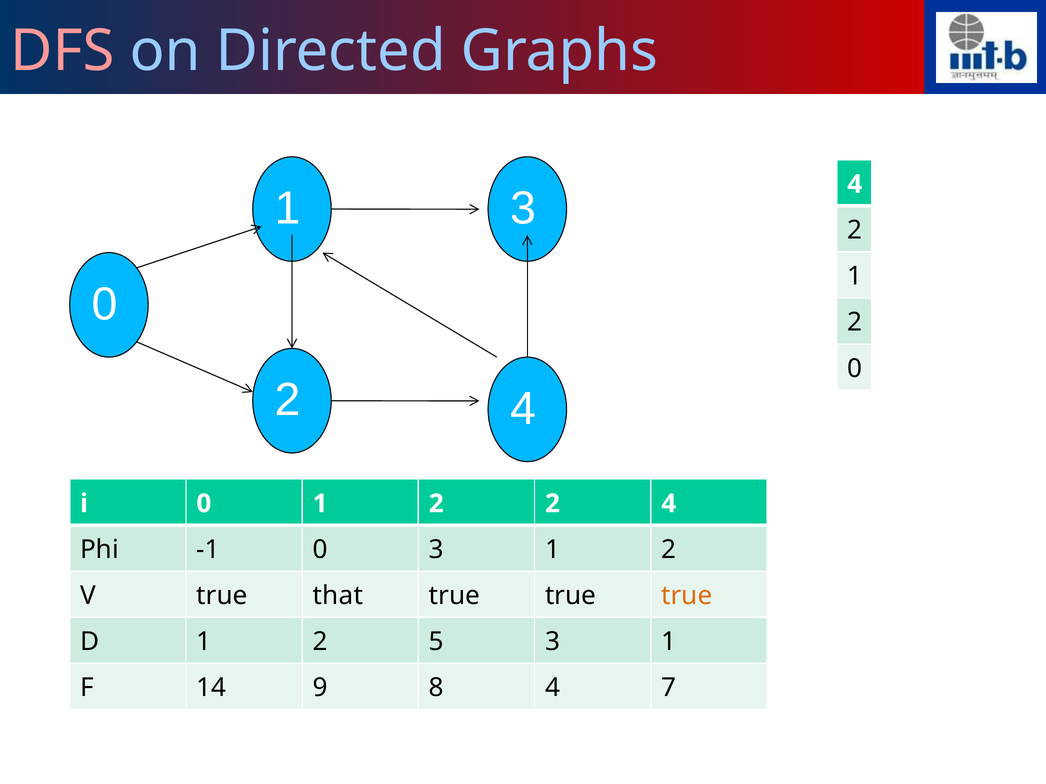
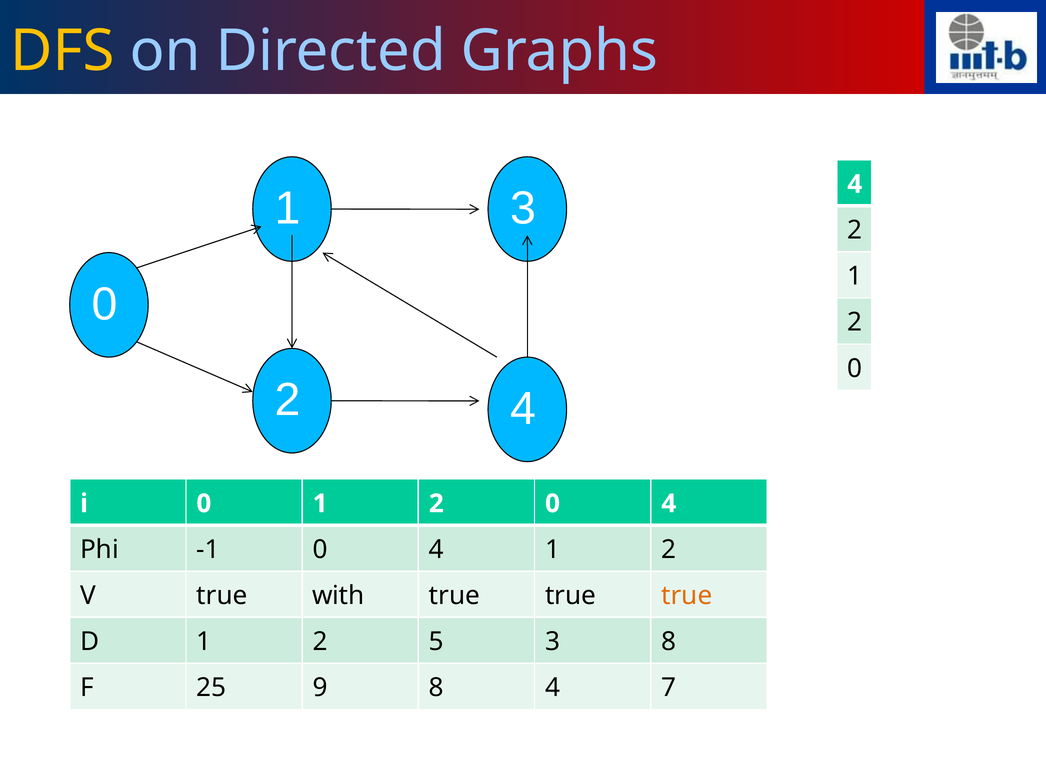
DFS colour: pink -> yellow
0 1 2 2: 2 -> 0
-1 0 3: 3 -> 4
that: that -> with
5 3 1: 1 -> 8
14: 14 -> 25
